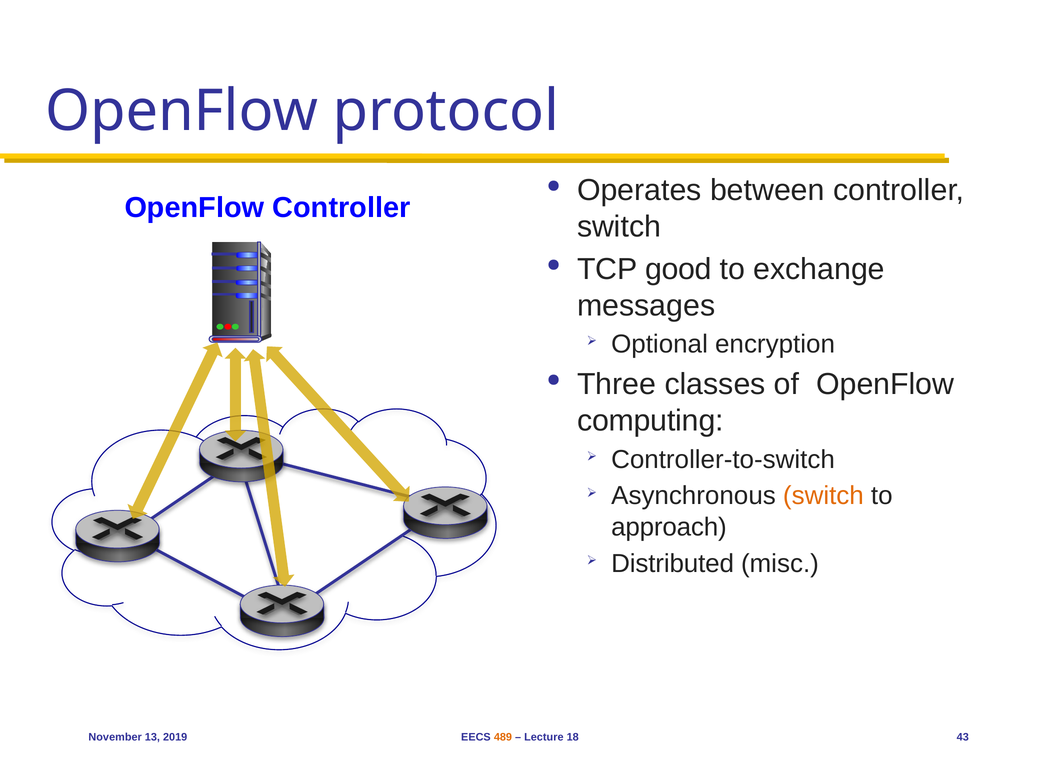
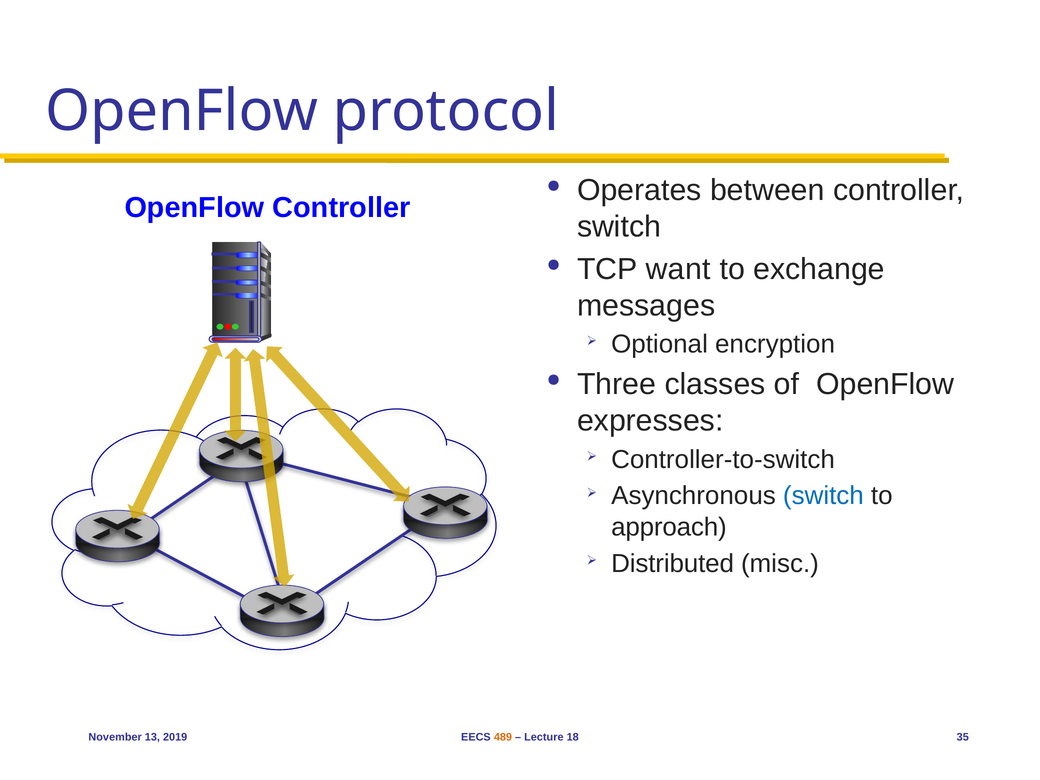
good: good -> want
computing: computing -> expresses
switch at (823, 496) colour: orange -> blue
43: 43 -> 35
